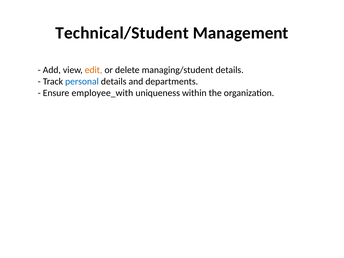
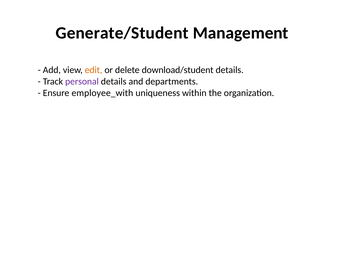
Technical/Student: Technical/Student -> Generate/Student
managing/student: managing/student -> download/student
personal colour: blue -> purple
